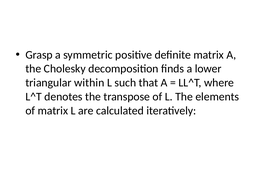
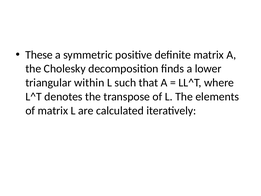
Grasp: Grasp -> These
